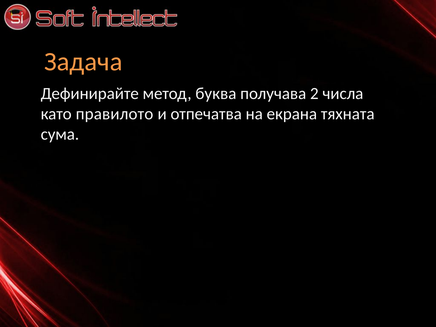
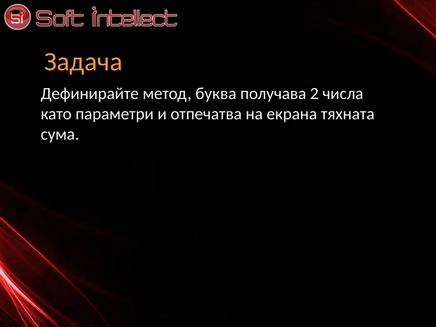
правилото: правилото -> параметри
